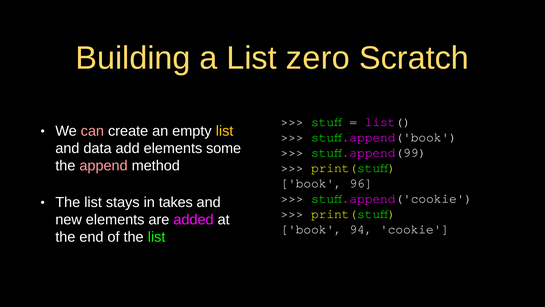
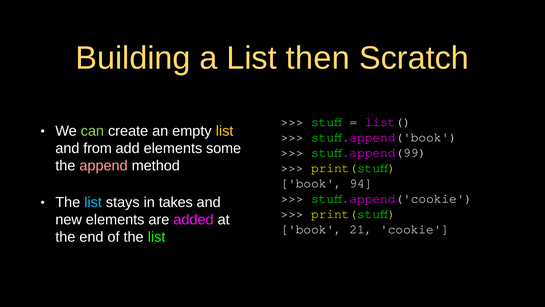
zero: zero -> then
can colour: pink -> light green
data: data -> from
96: 96 -> 94
list at (93, 202) colour: white -> light blue
94: 94 -> 21
